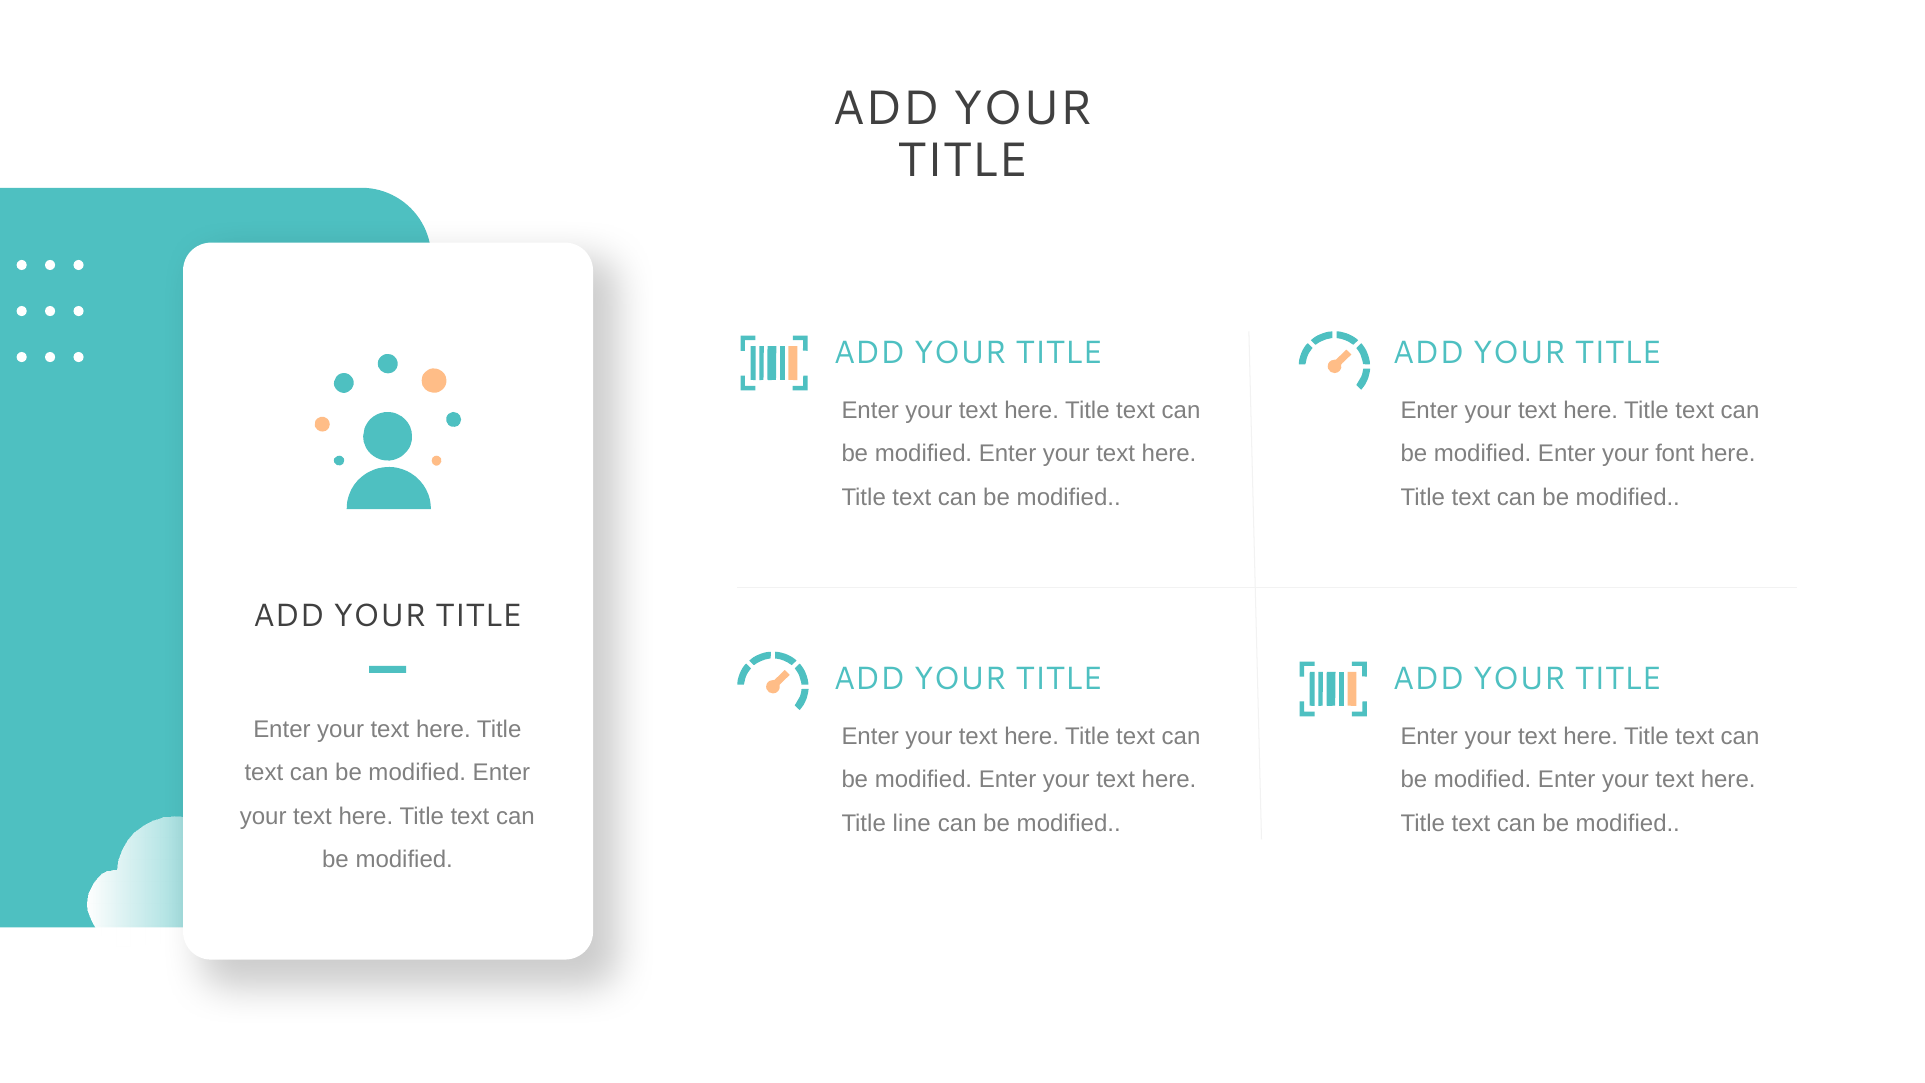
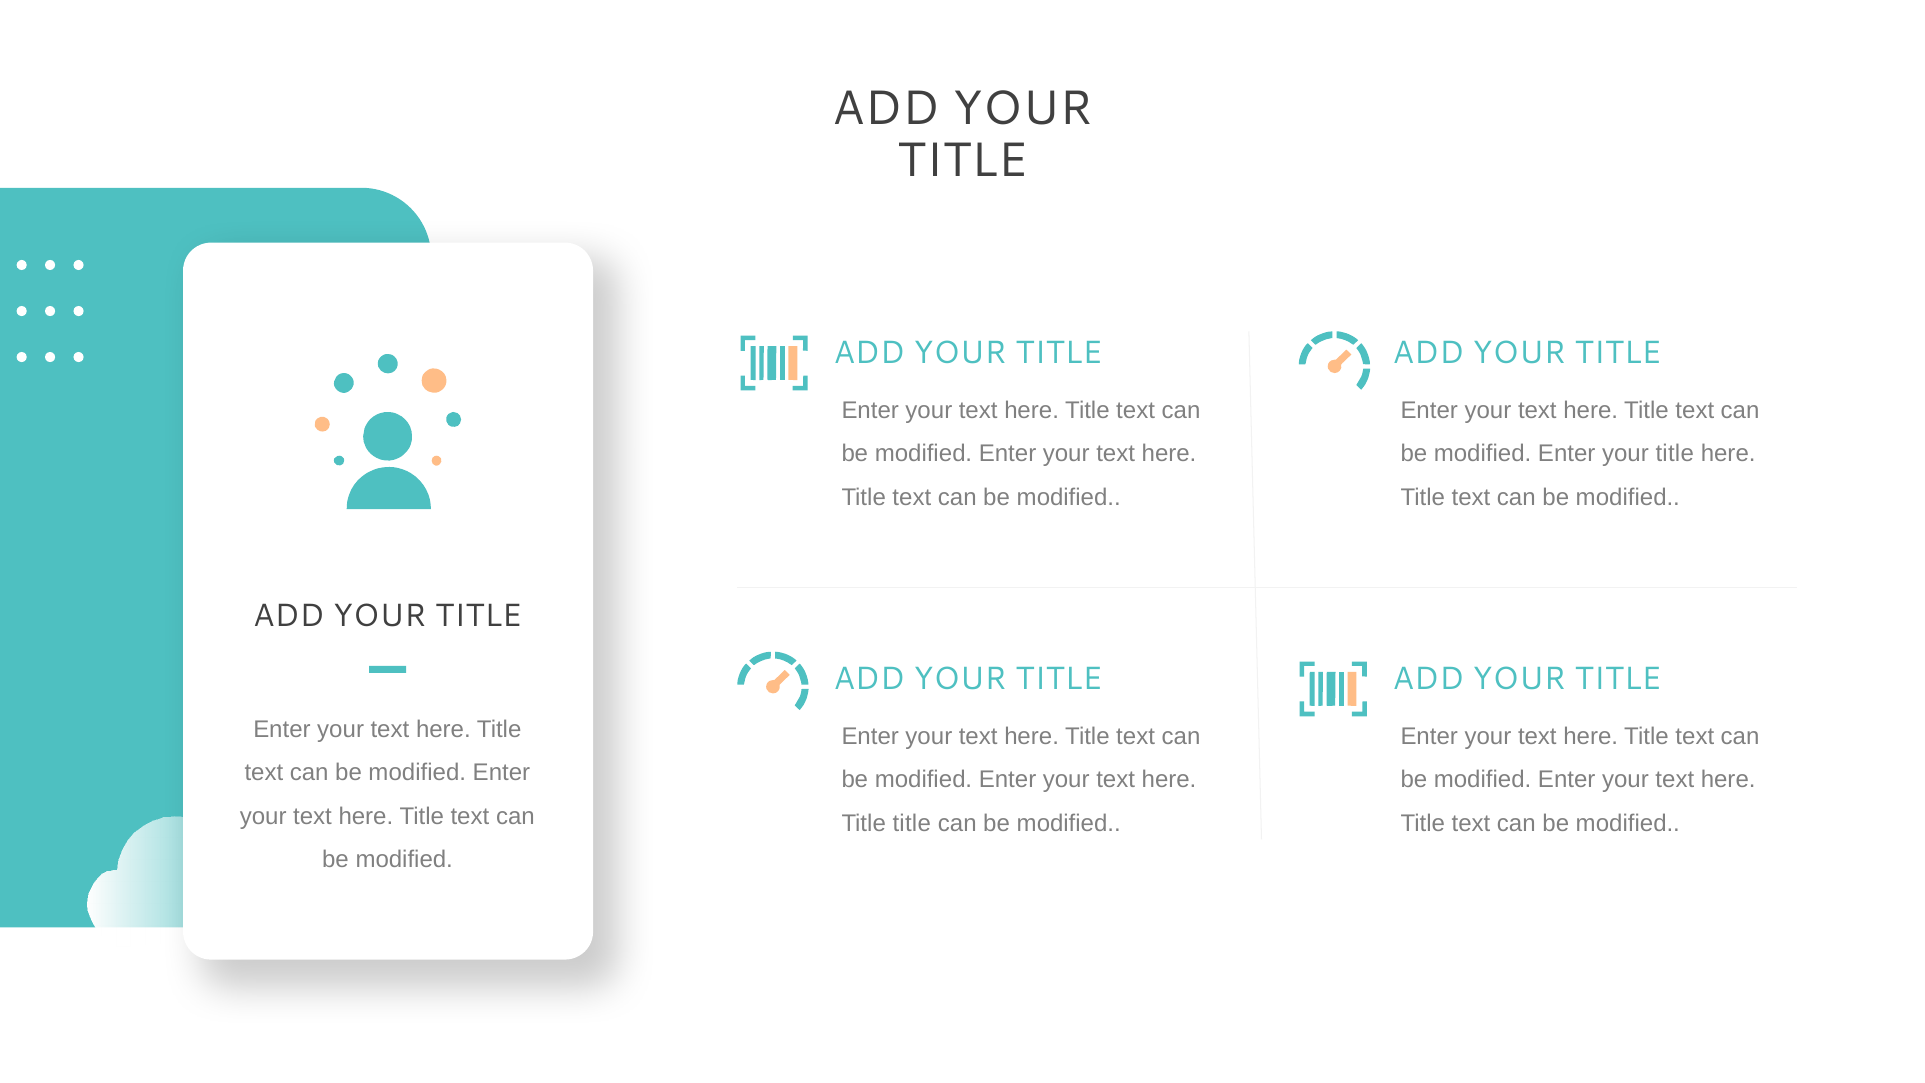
Enter your font: font -> title
Title line: line -> title
